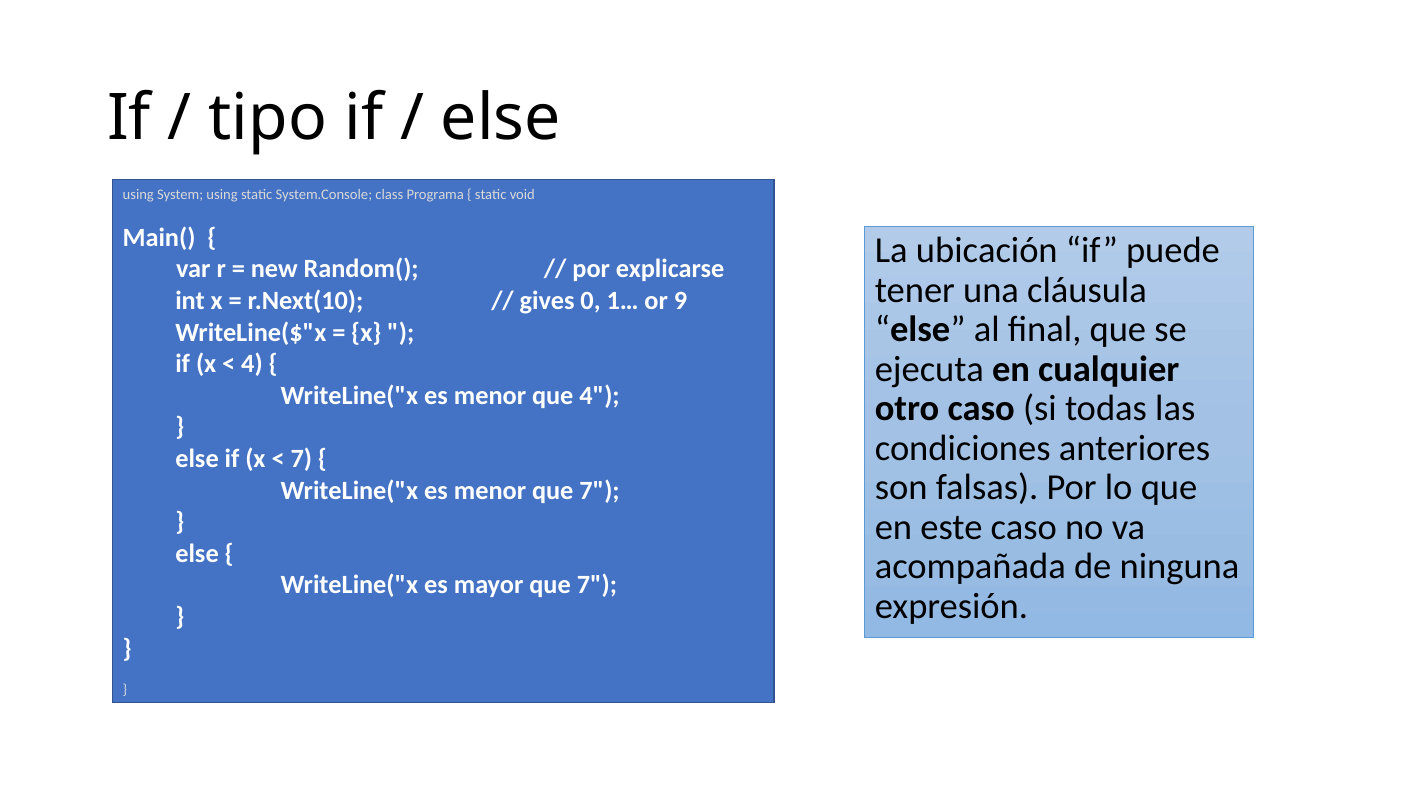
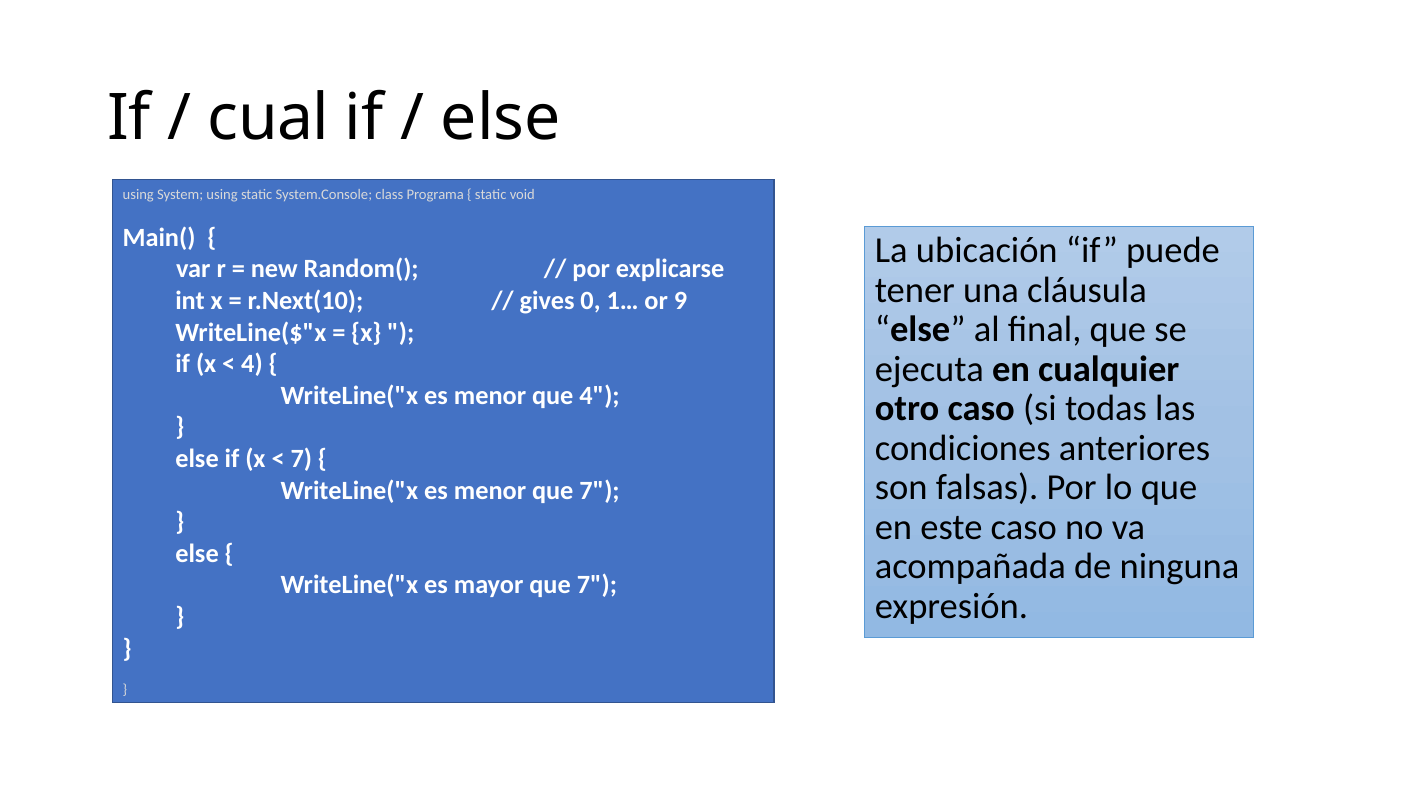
tipo: tipo -> cual
